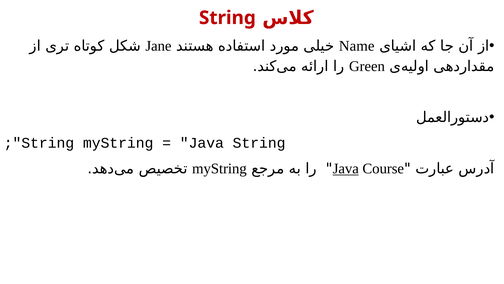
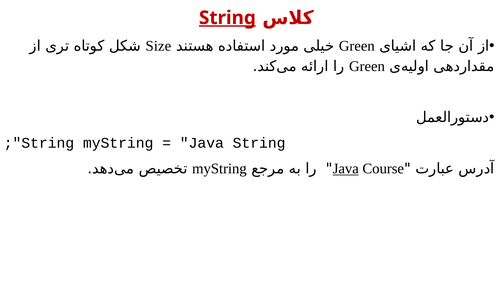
String at (227, 18) underline: none -> present
Jane: Jane -> Size
Name at (357, 46): Name -> Green
